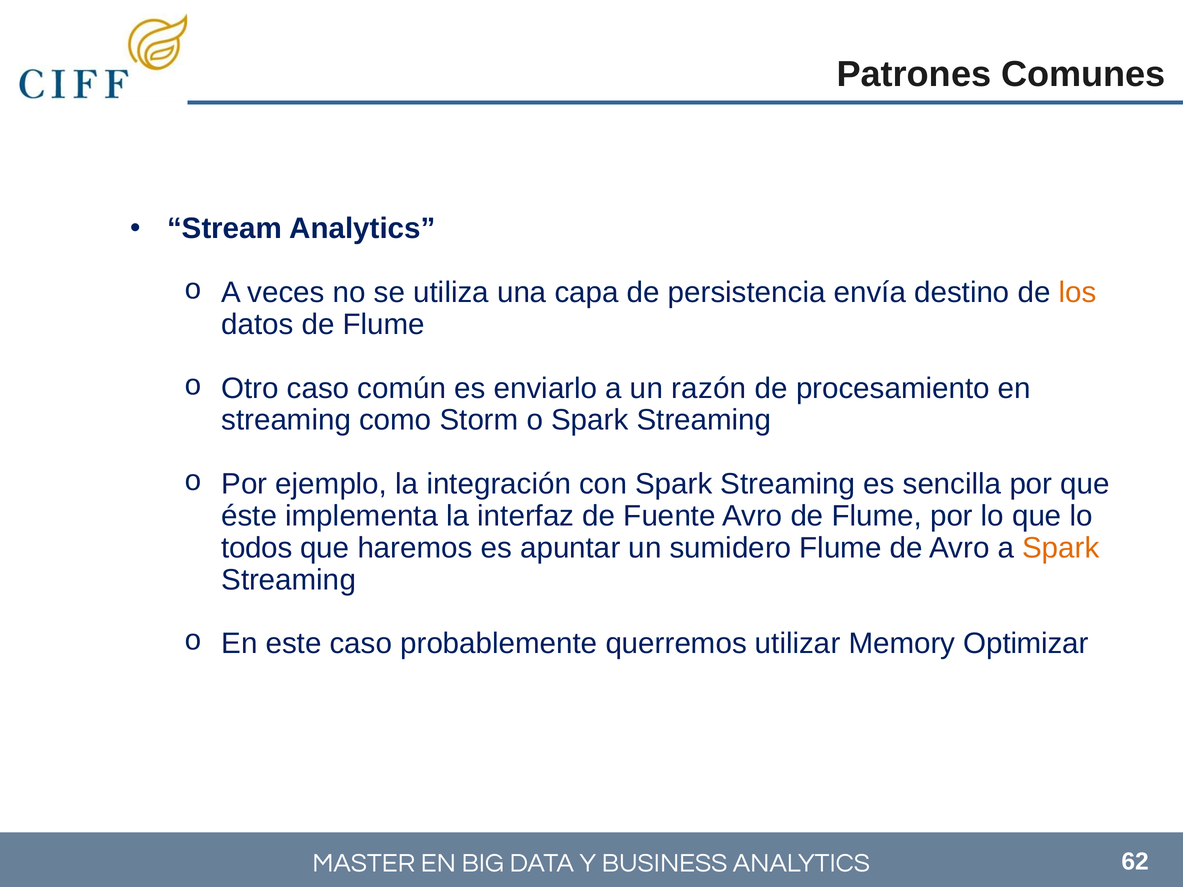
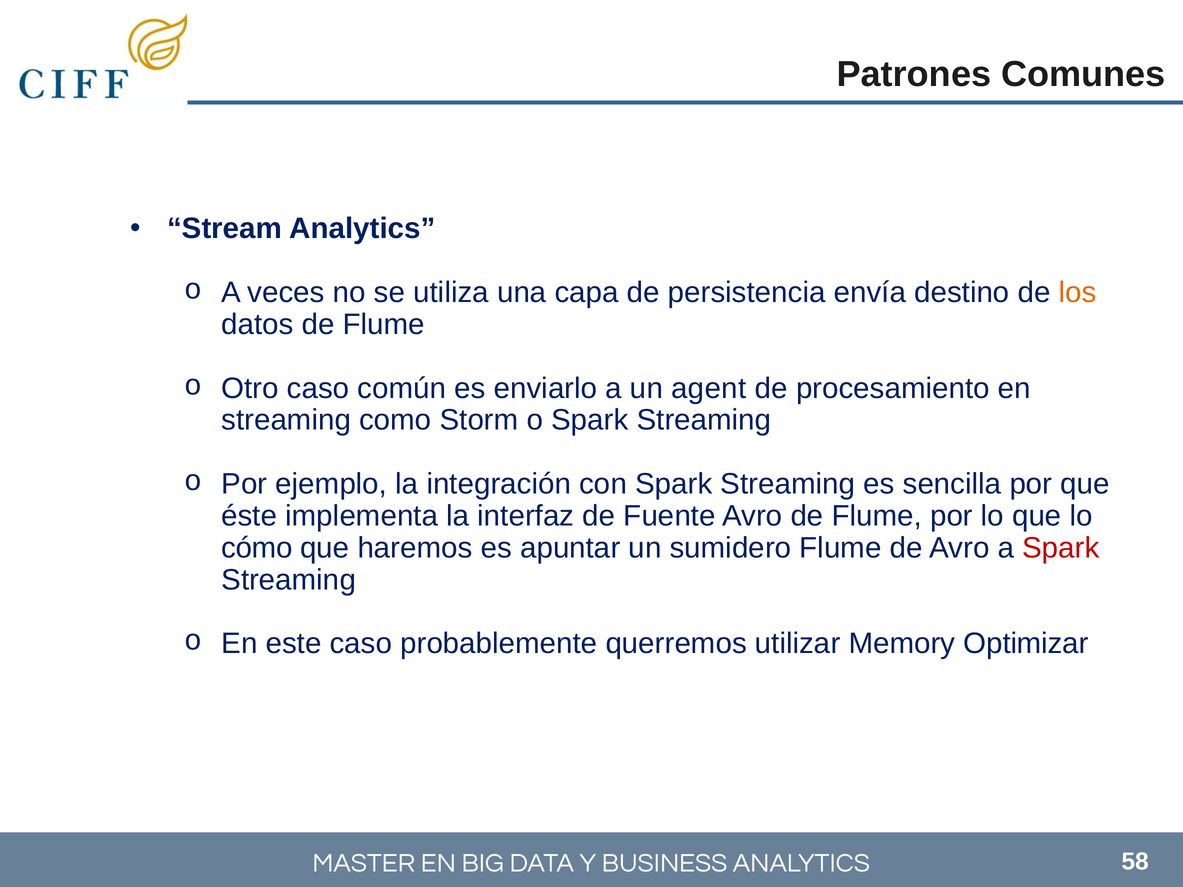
razón: razón -> agent
todos: todos -> cómo
Spark at (1061, 548) colour: orange -> red
62: 62 -> 58
